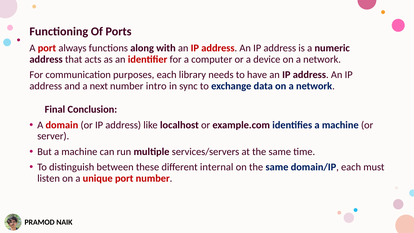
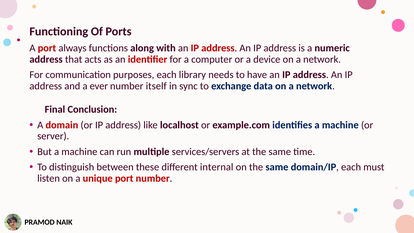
next: next -> ever
intro: intro -> itself
